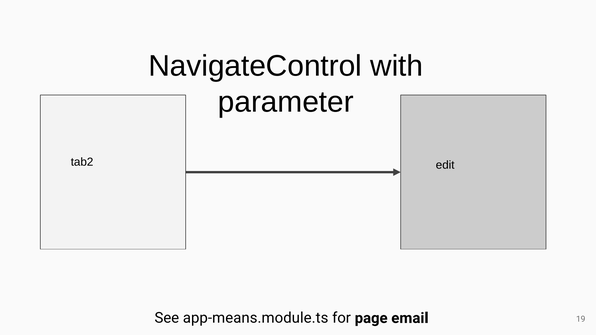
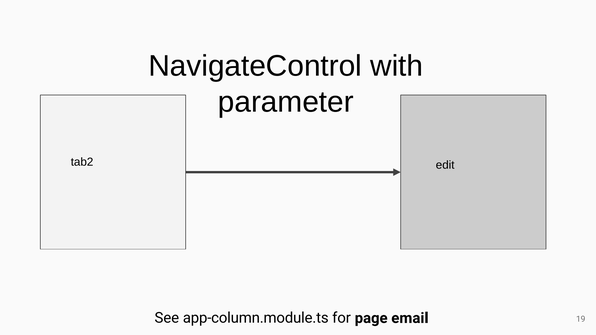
app-means.module.ts: app-means.module.ts -> app-column.module.ts
